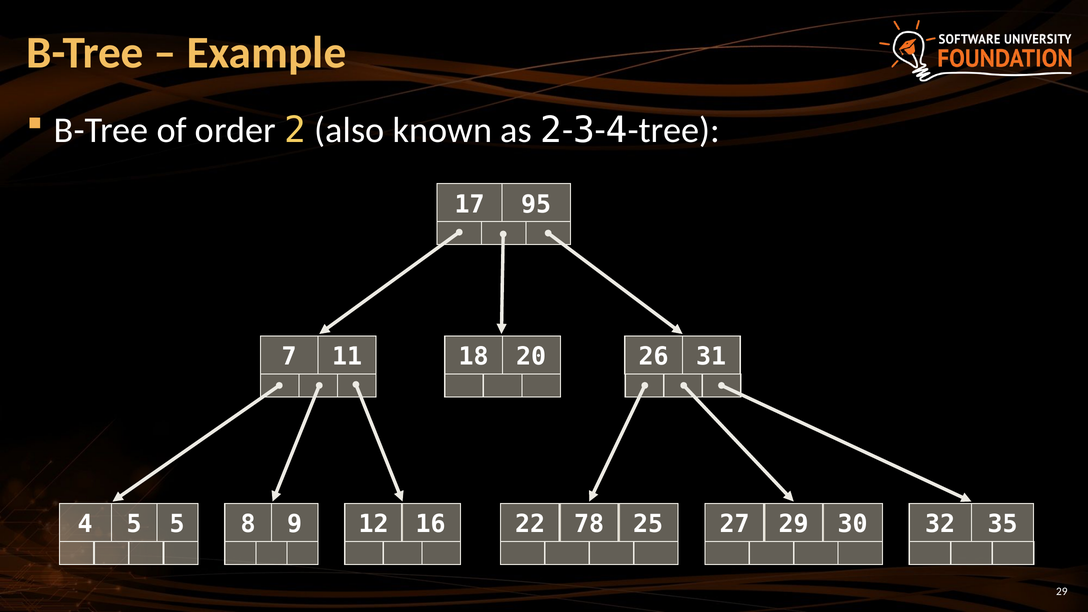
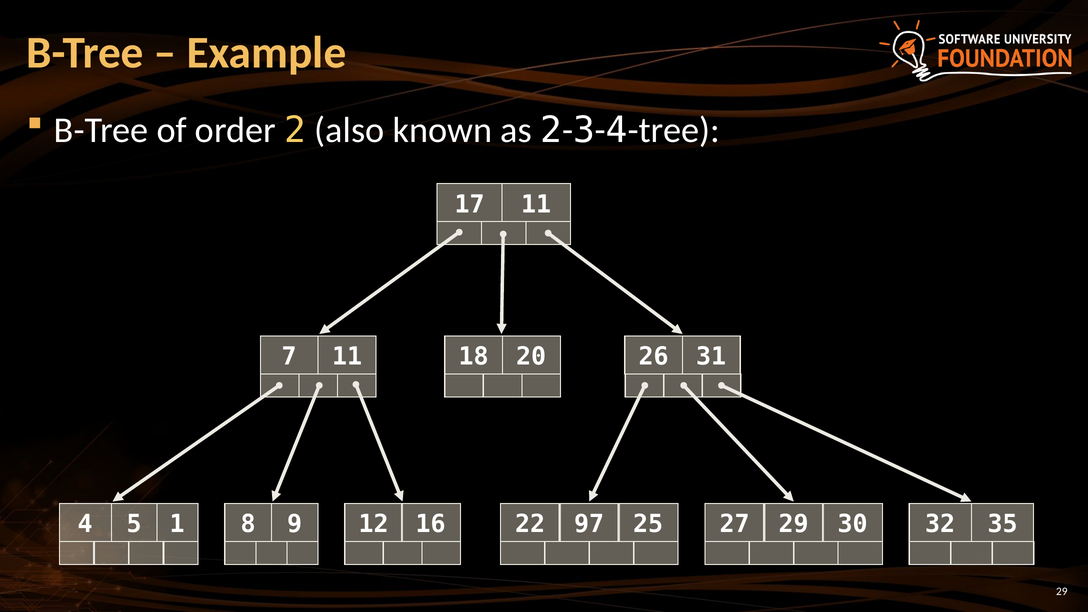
17 95: 95 -> 11
5 5: 5 -> 1
78: 78 -> 97
